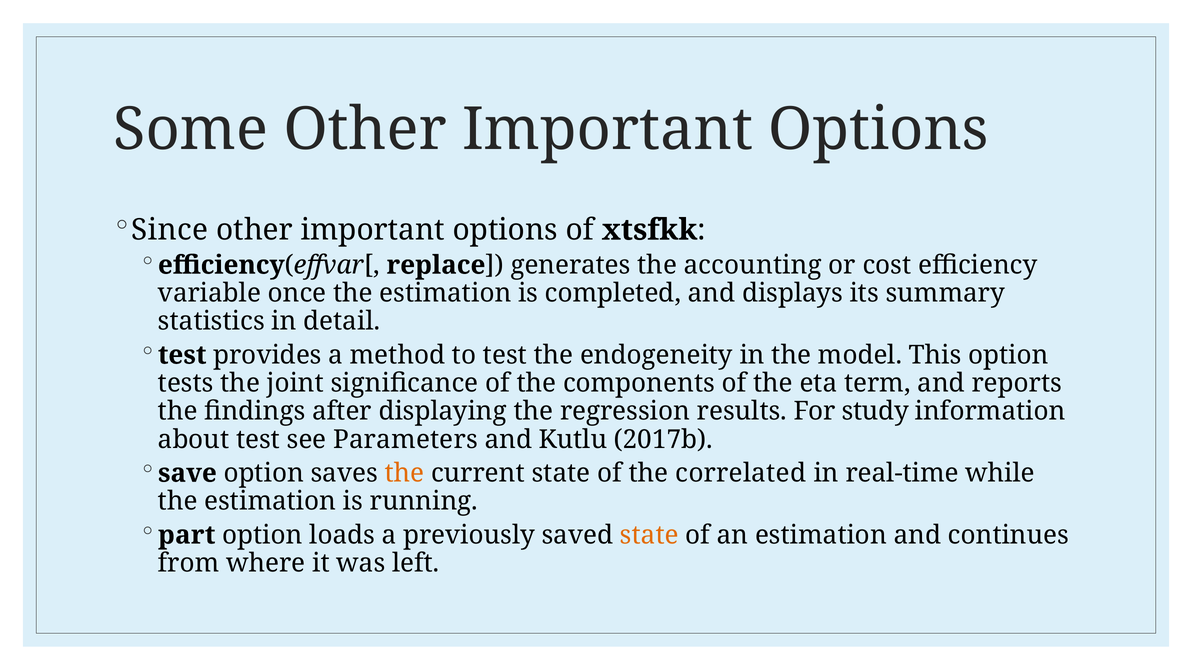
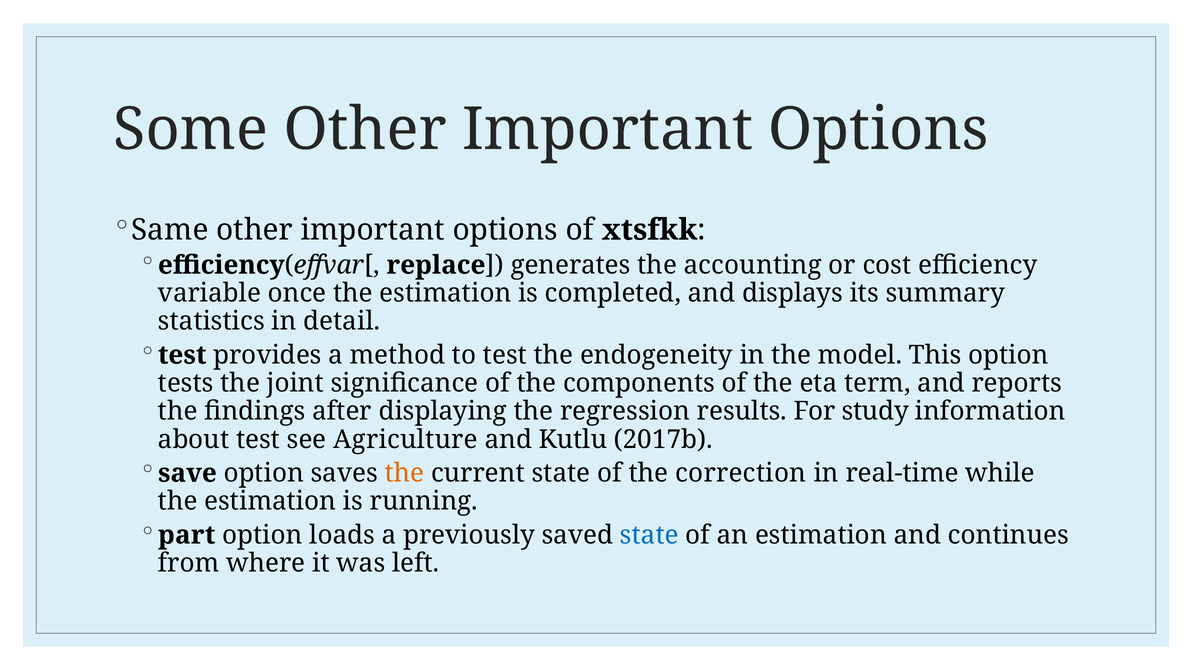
Since: Since -> Same
Parameters: Parameters -> Agriculture
correlated: correlated -> correction
state at (649, 535) colour: orange -> blue
